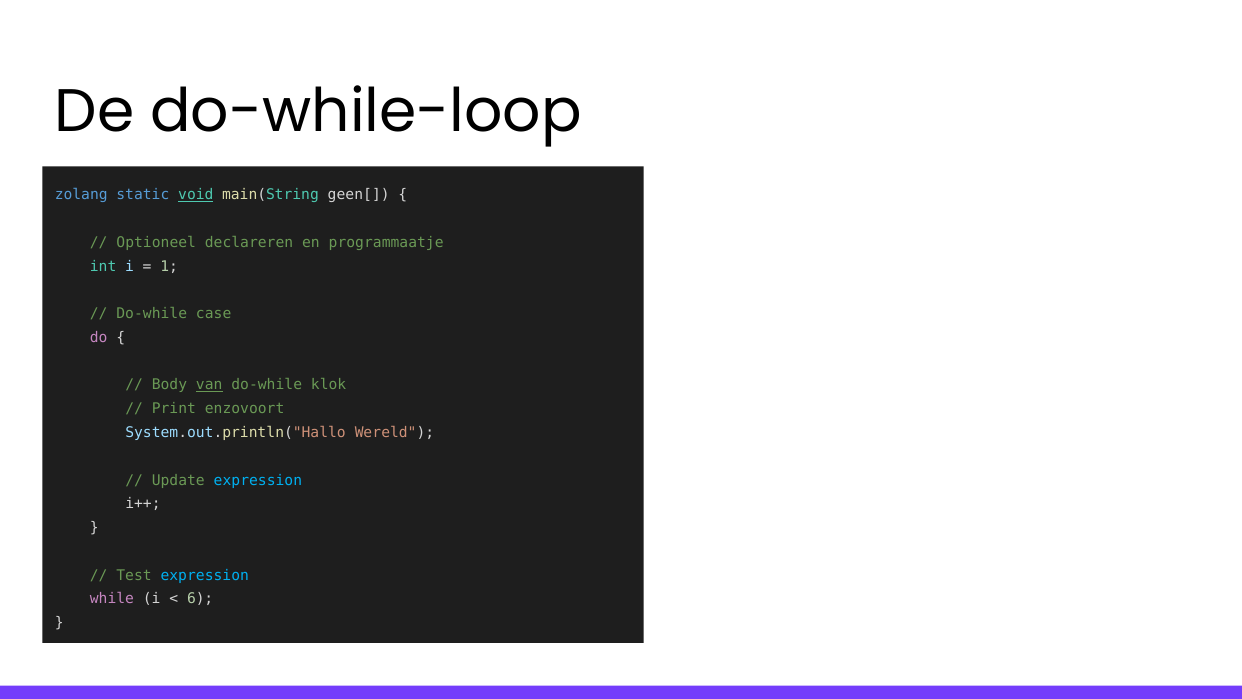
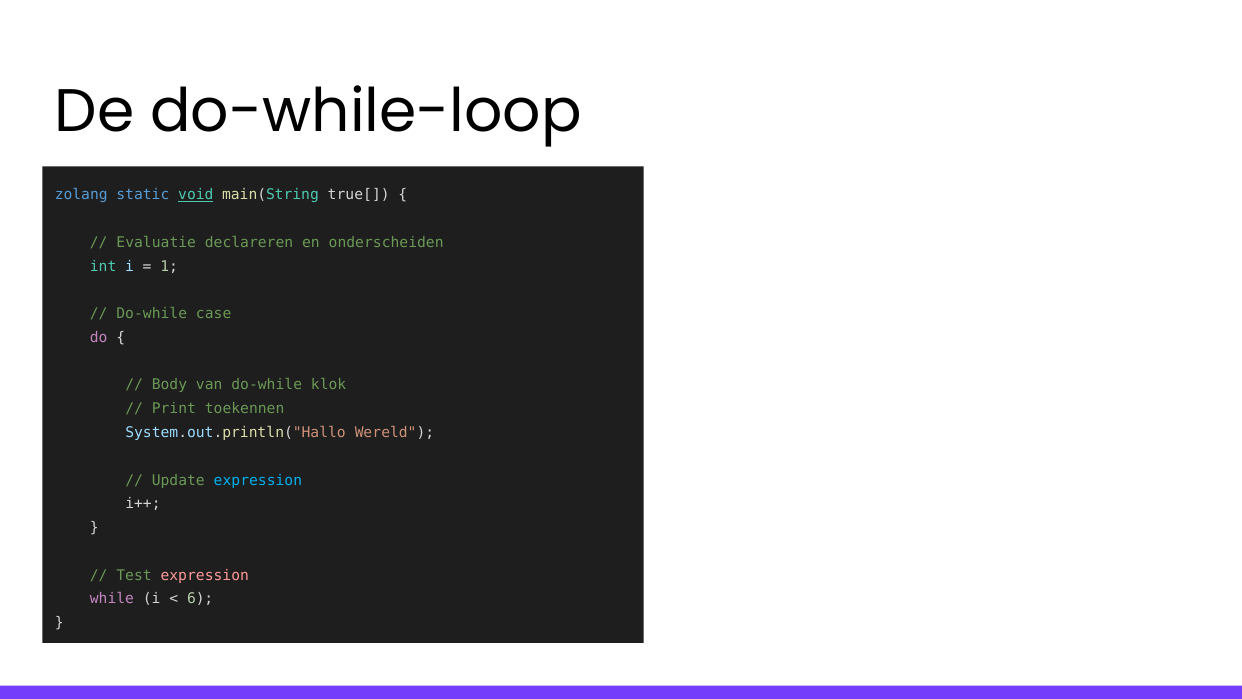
geen[: geen[ -> true[
Optioneel: Optioneel -> Evaluatie
programmaatje: programmaatje -> onderscheiden
van underline: present -> none
enzovoort: enzovoort -> toekennen
expression at (205, 575) colour: light blue -> pink
